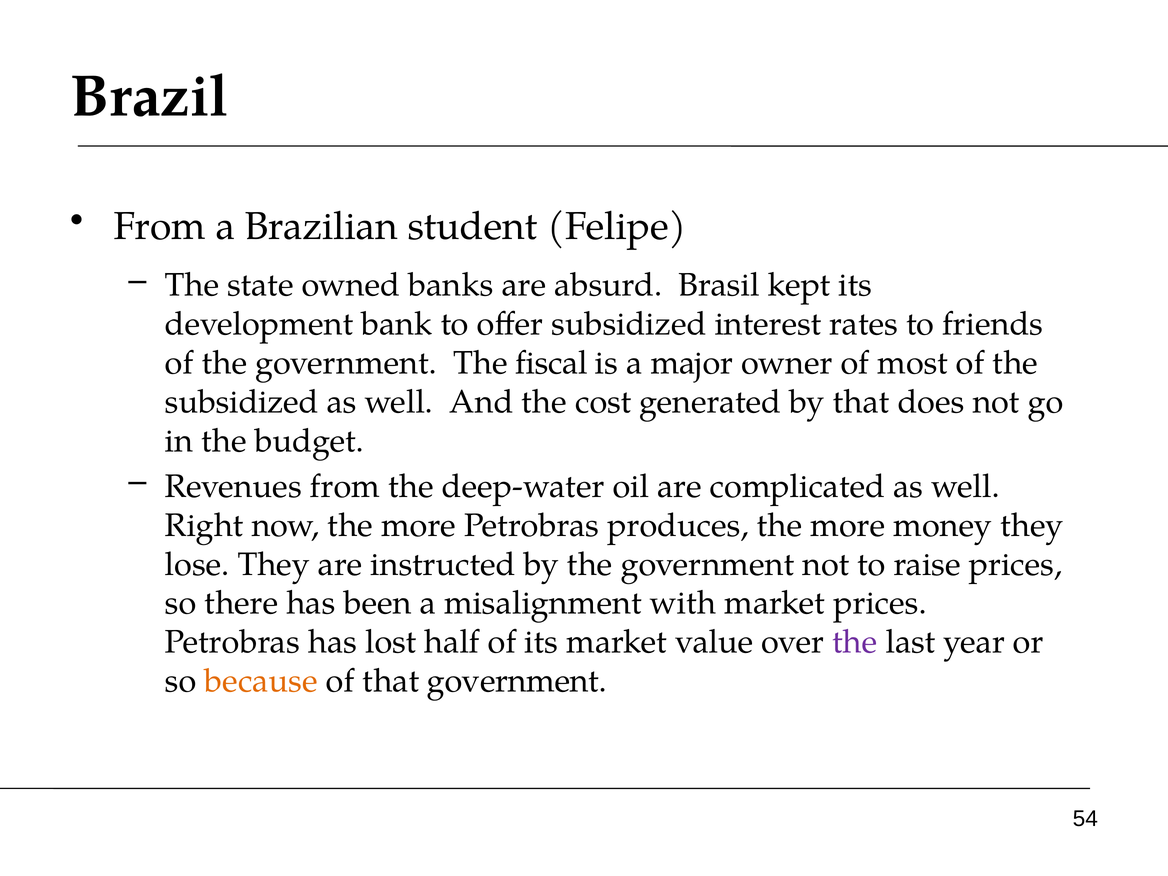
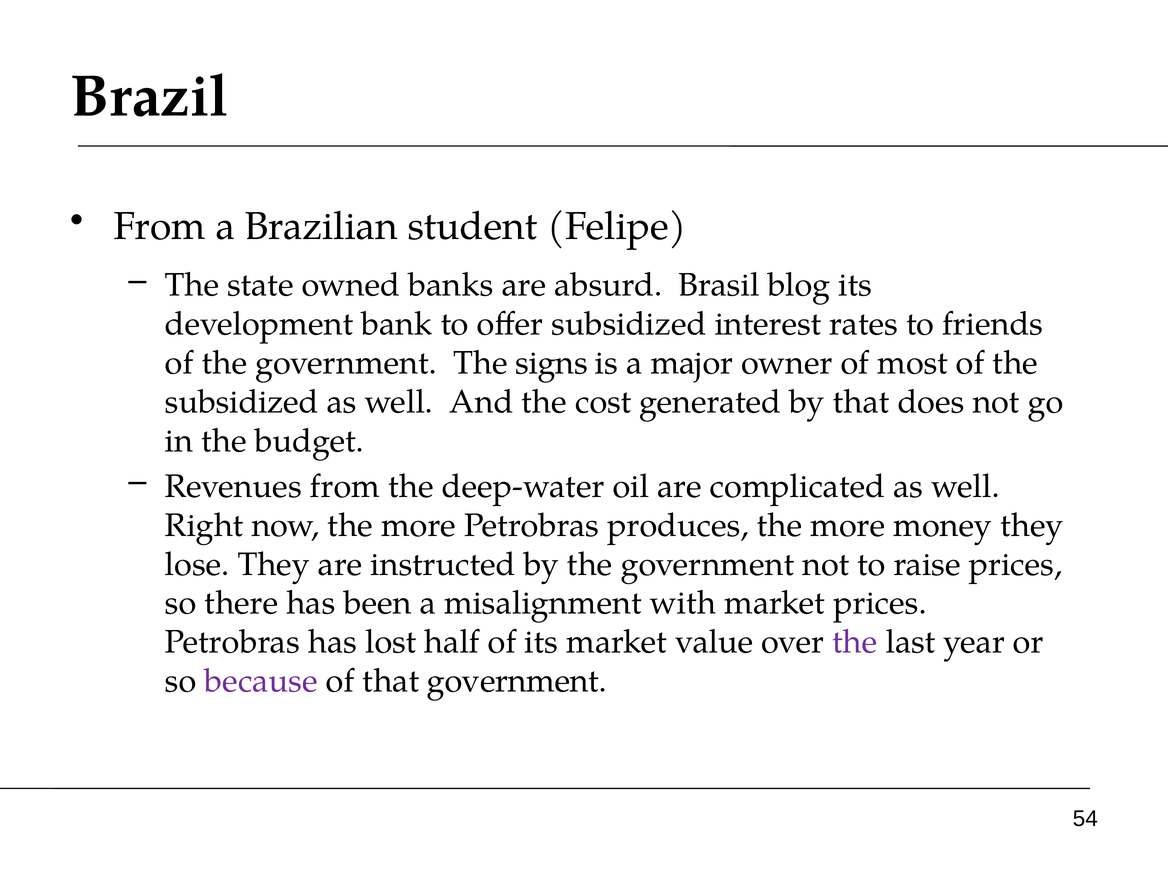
kept: kept -> blog
fiscal: fiscal -> signs
because colour: orange -> purple
